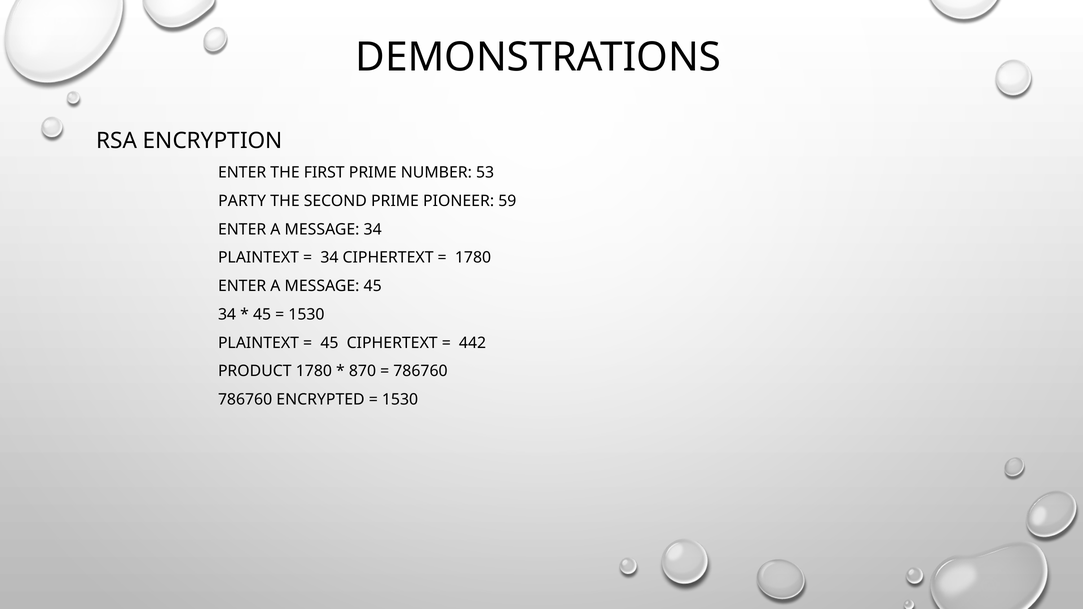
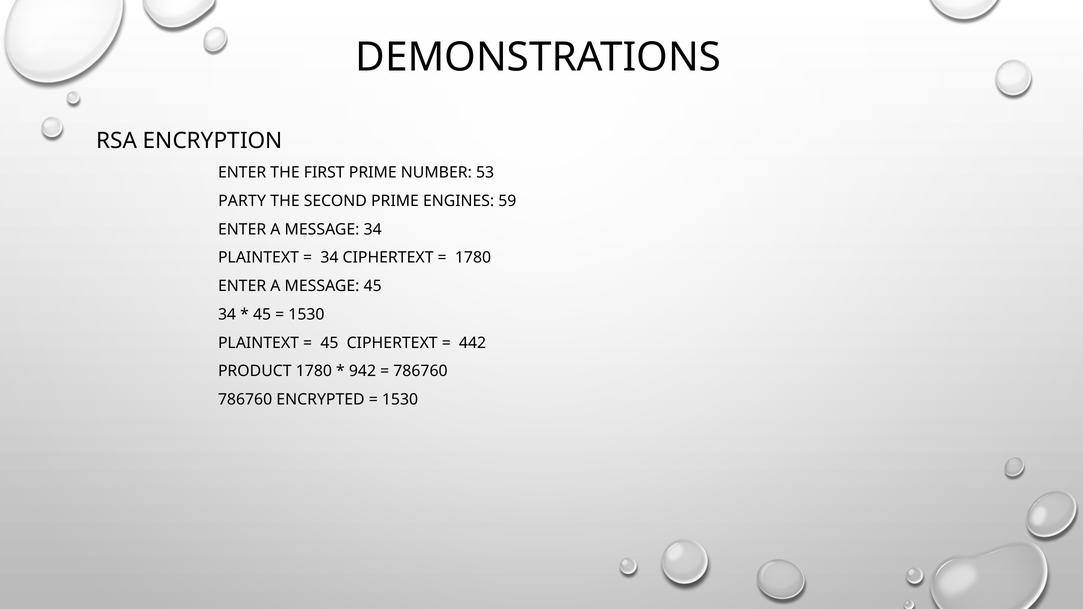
PIONEER: PIONEER -> ENGINES
870: 870 -> 942
